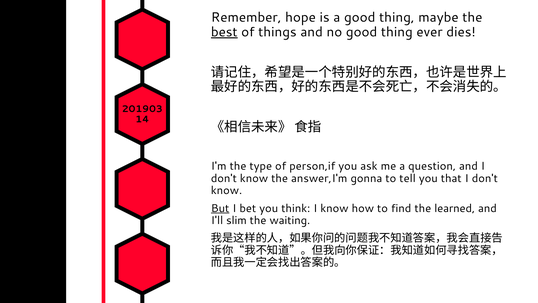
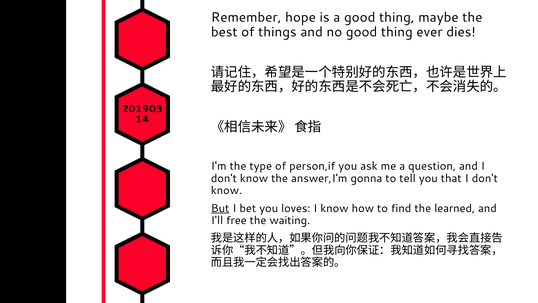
best underline: present -> none
think: think -> loves
slim: slim -> free
